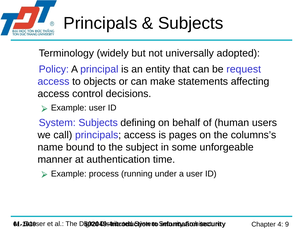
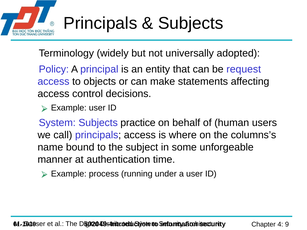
defining: defining -> practice
pages: pages -> where
